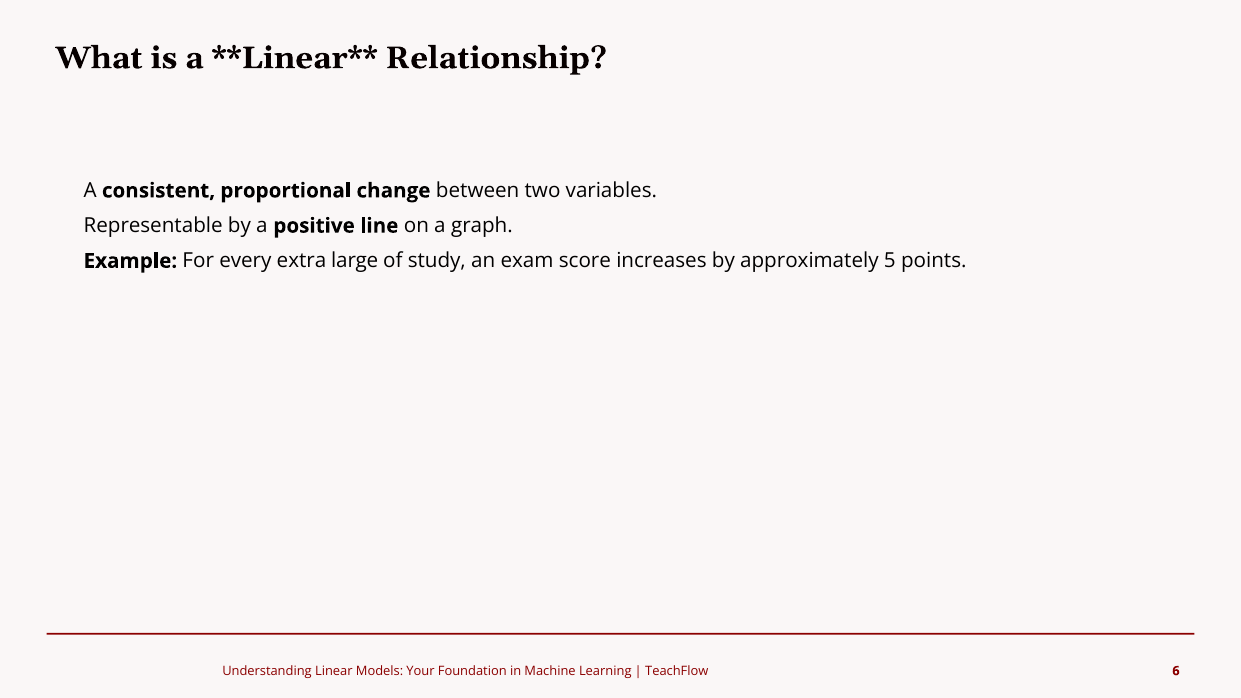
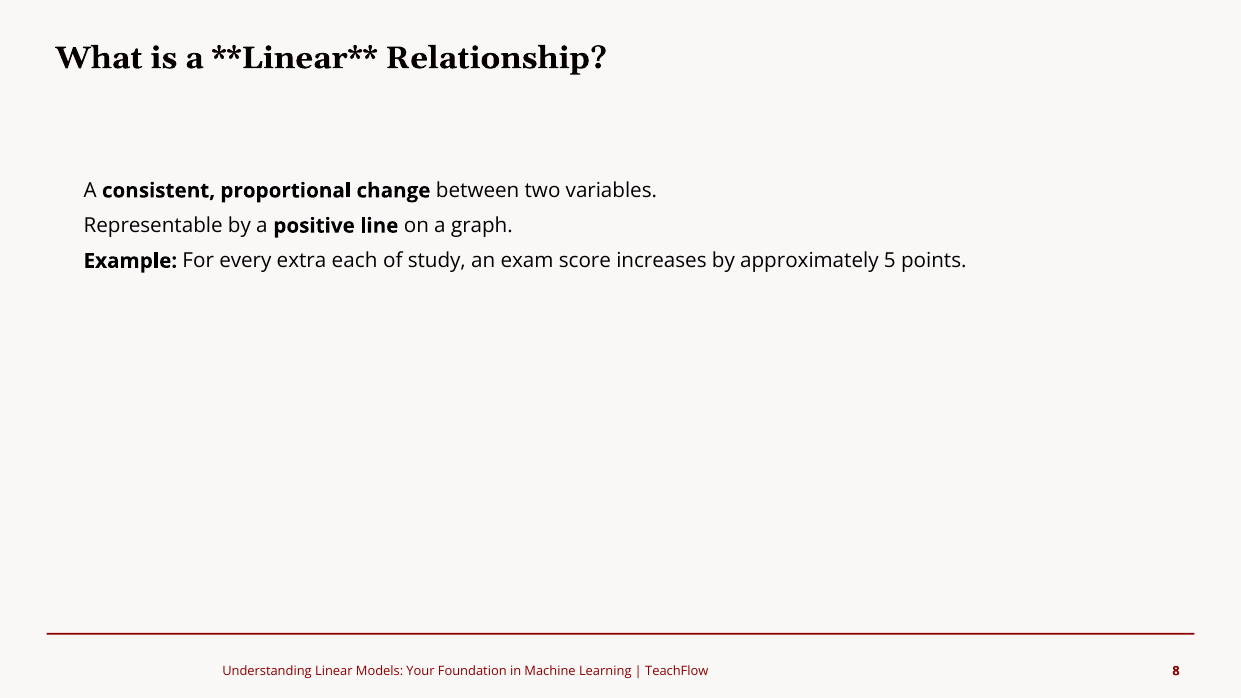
large: large -> each
6: 6 -> 8
